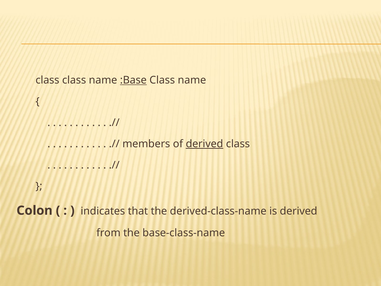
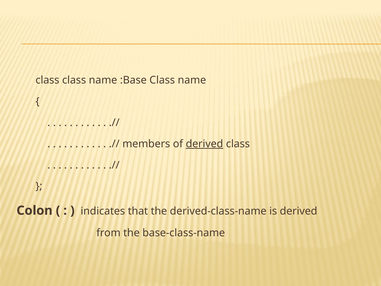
:Base underline: present -> none
